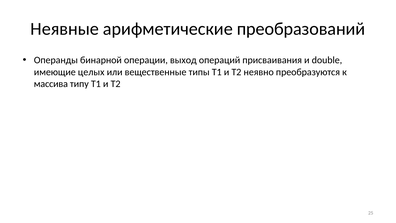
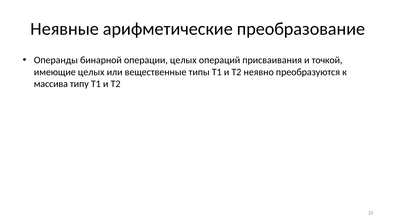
преобразований: преобразований -> преобразование
операции выход: выход -> целых
double: double -> точкой
